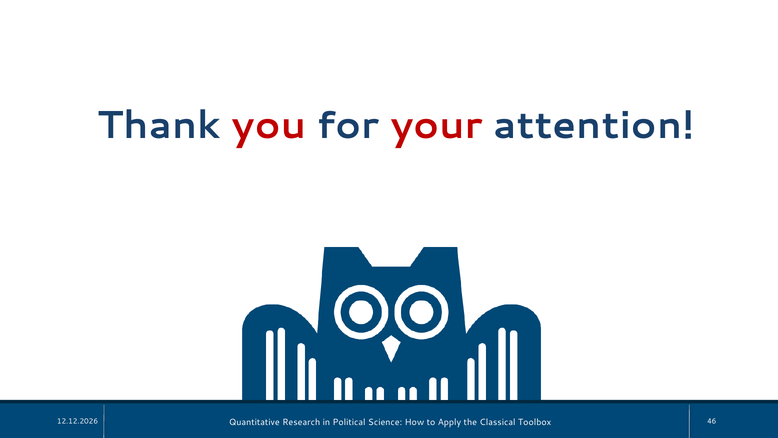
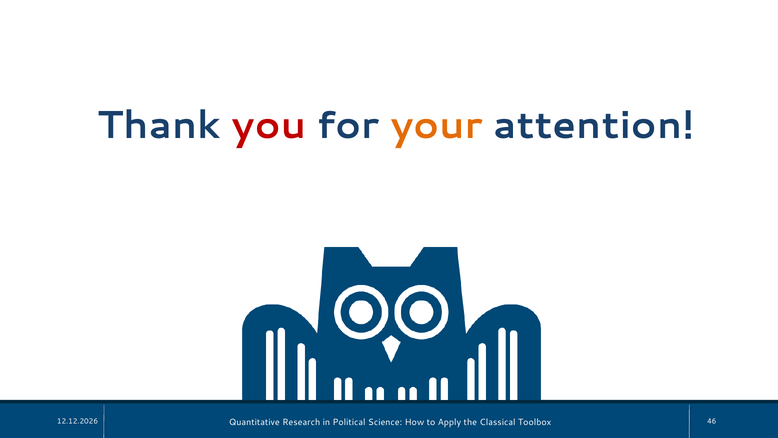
your colour: red -> orange
